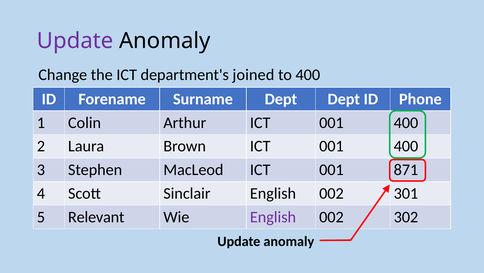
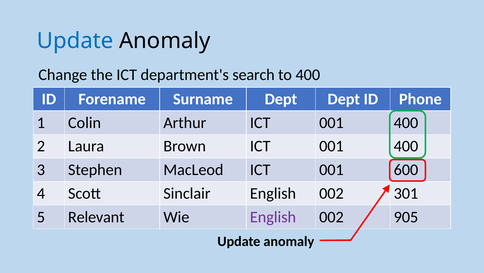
Update at (75, 41) colour: purple -> blue
joined: joined -> search
871: 871 -> 600
302: 302 -> 905
